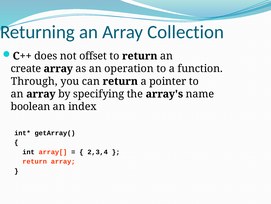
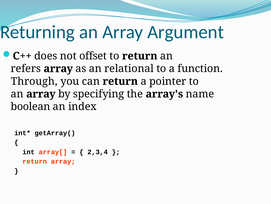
Collection: Collection -> Argument
create: create -> refers
operation: operation -> relational
